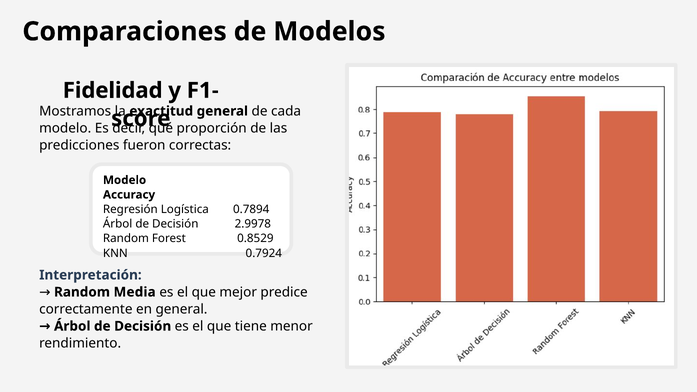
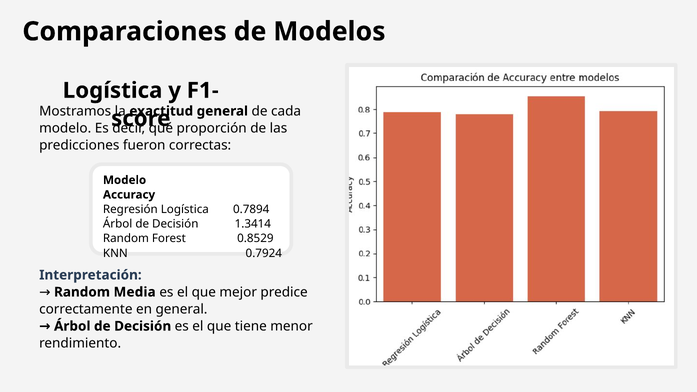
Fidelidad at (113, 90): Fidelidad -> Logística
2.9978: 2.9978 -> 1.3414
